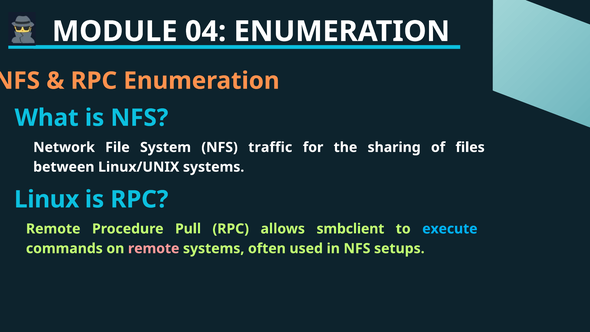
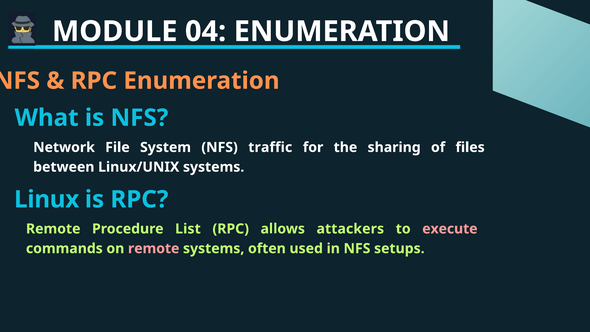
Pull: Pull -> List
smbclient: smbclient -> attackers
execute colour: light blue -> pink
